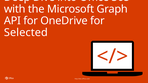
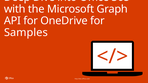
Selected: Selected -> Samples
